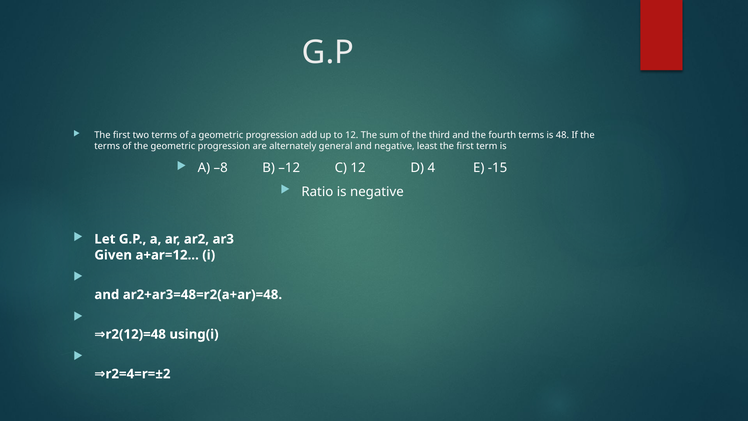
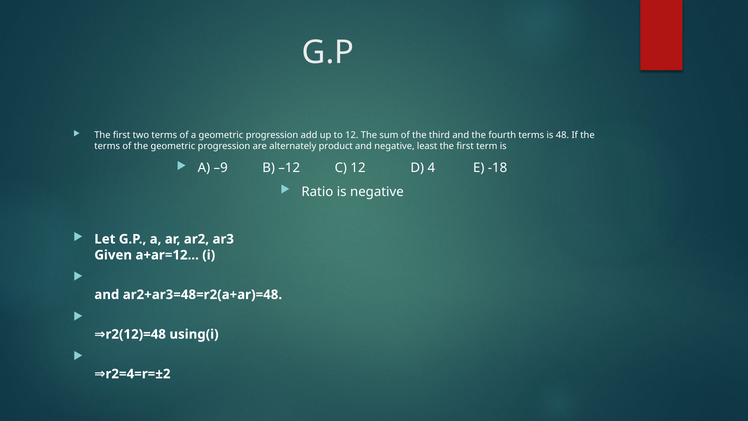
general: general -> product
–8: –8 -> –9
-15: -15 -> -18
